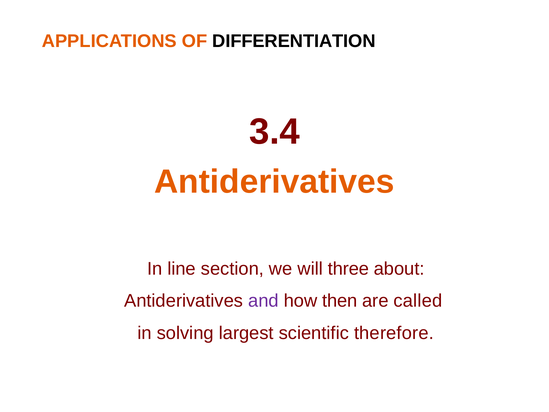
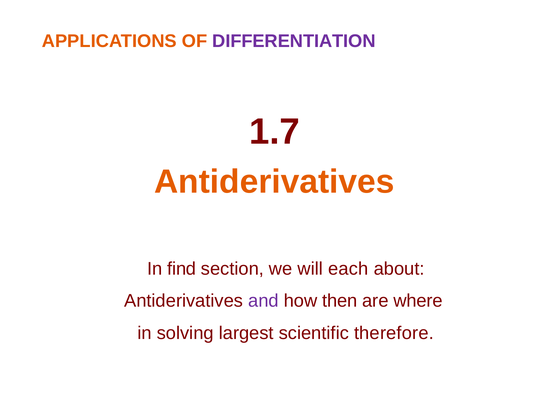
DIFFERENTIATION colour: black -> purple
3.4: 3.4 -> 1.7
line: line -> find
three: three -> each
called: called -> where
